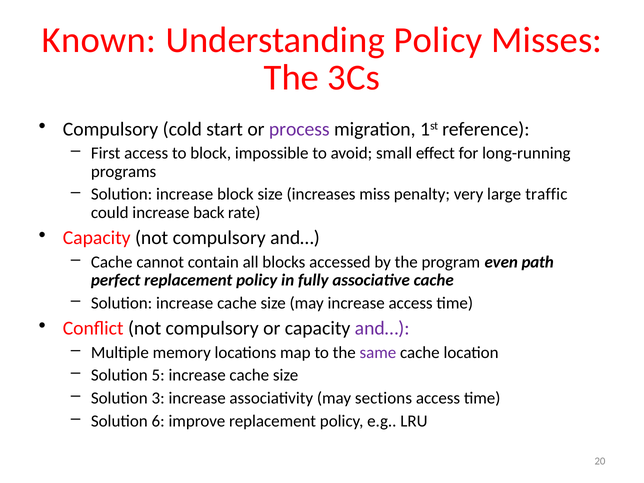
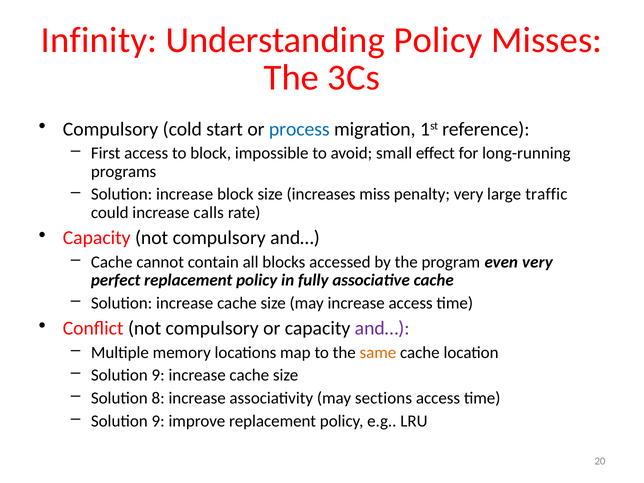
Known: Known -> Infinity
process colour: purple -> blue
back: back -> calls
even path: path -> very
same colour: purple -> orange
5 at (158, 375): 5 -> 9
3: 3 -> 8
6 at (158, 421): 6 -> 9
